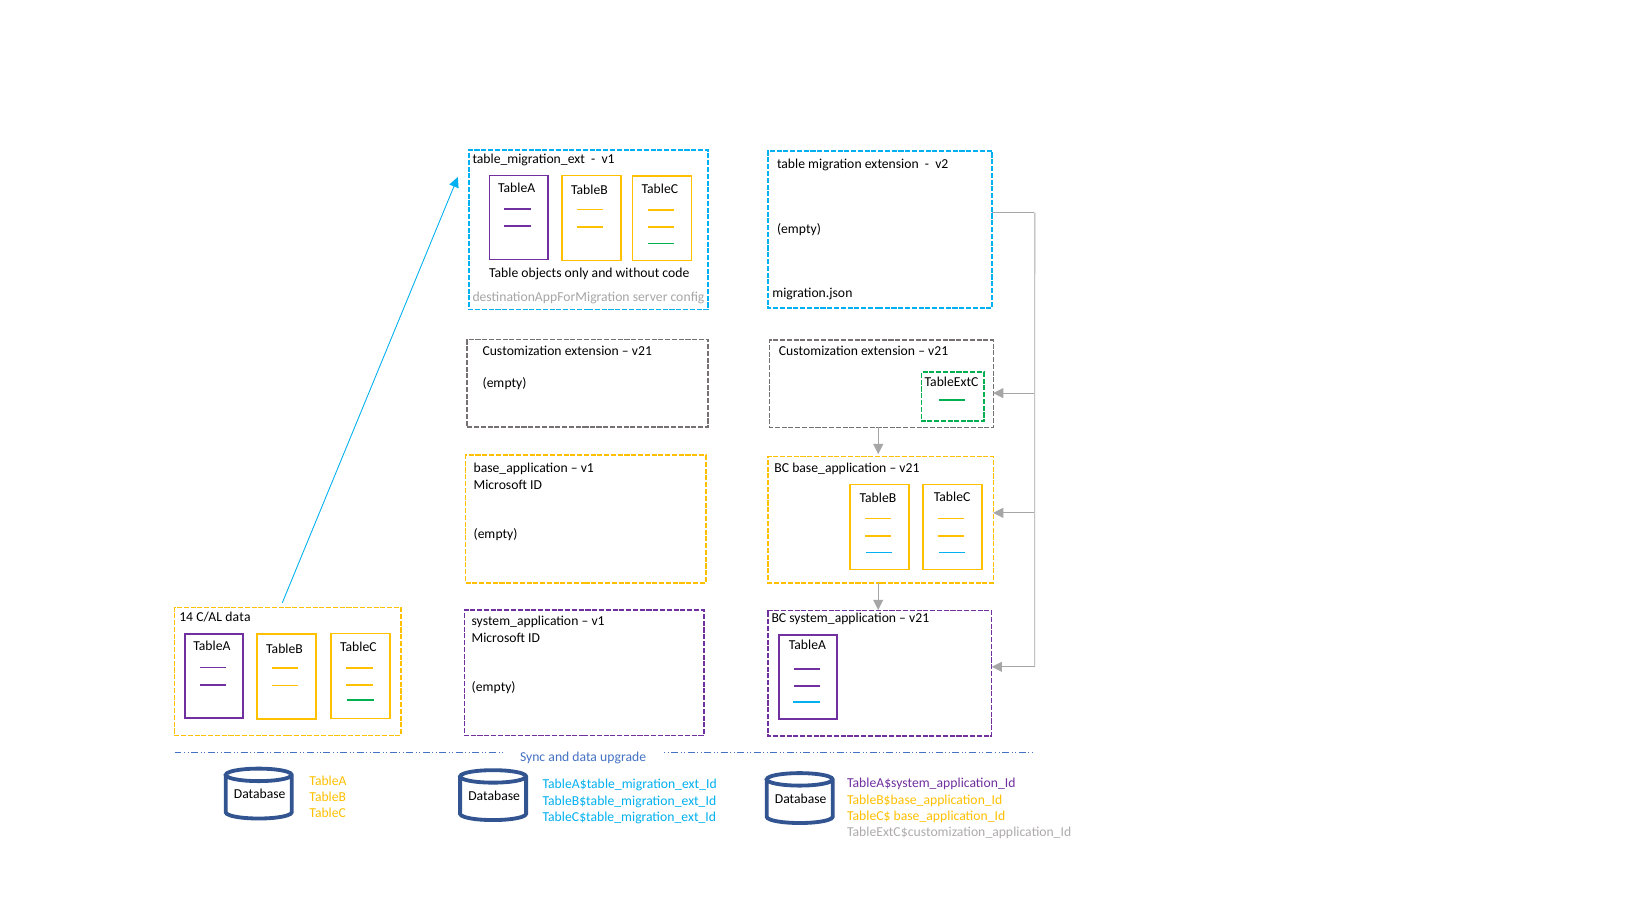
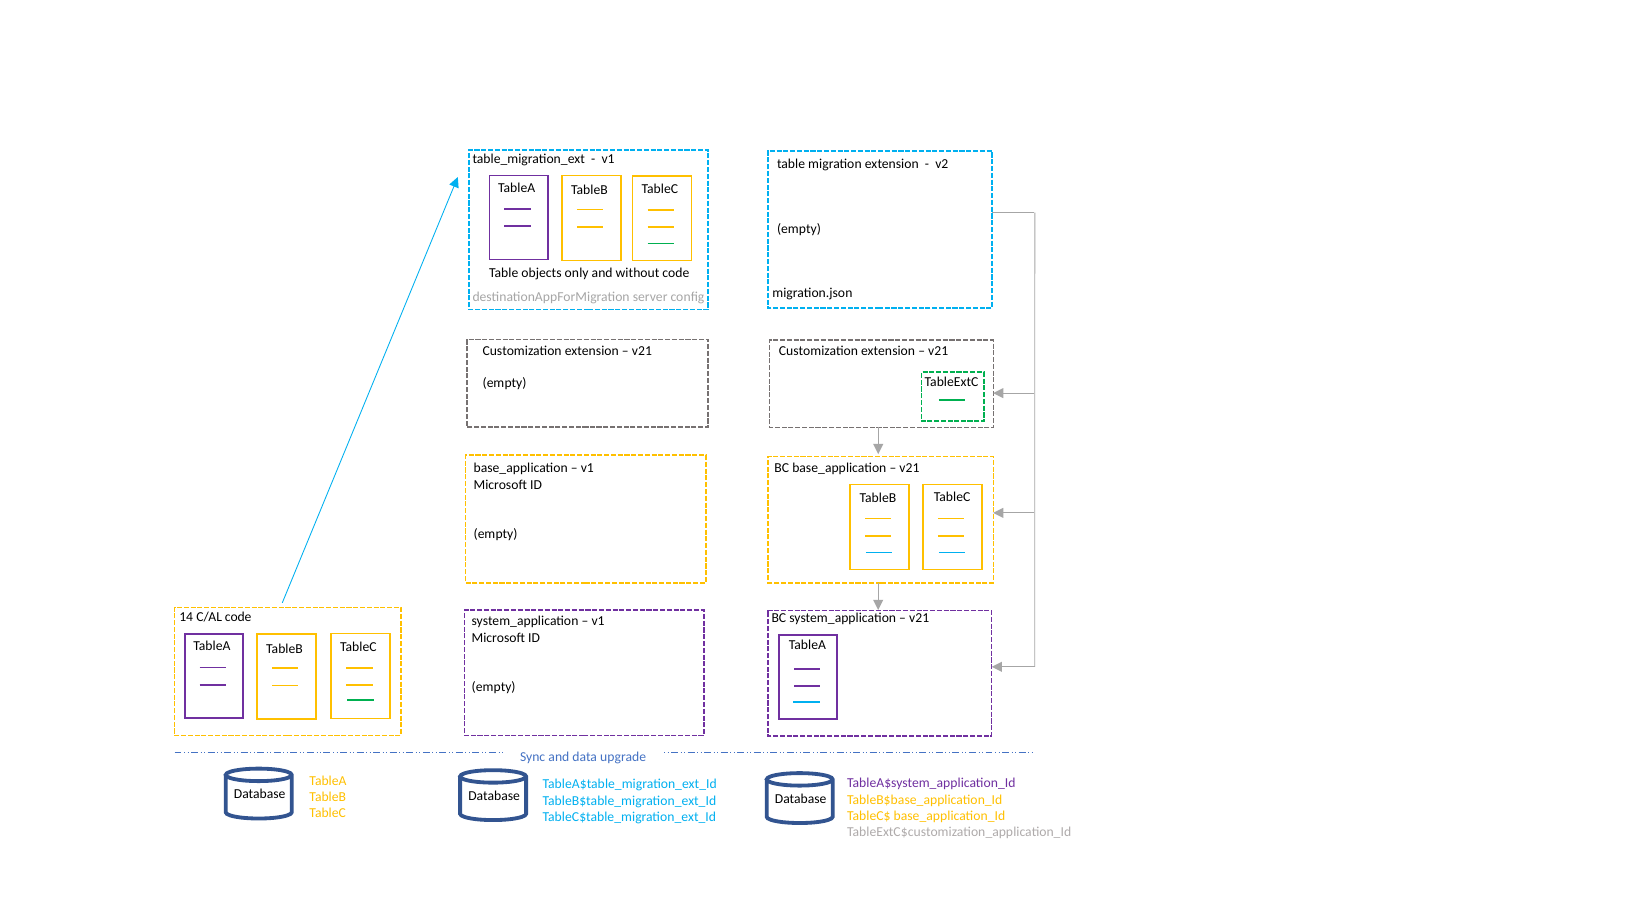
C/AL data: data -> code
